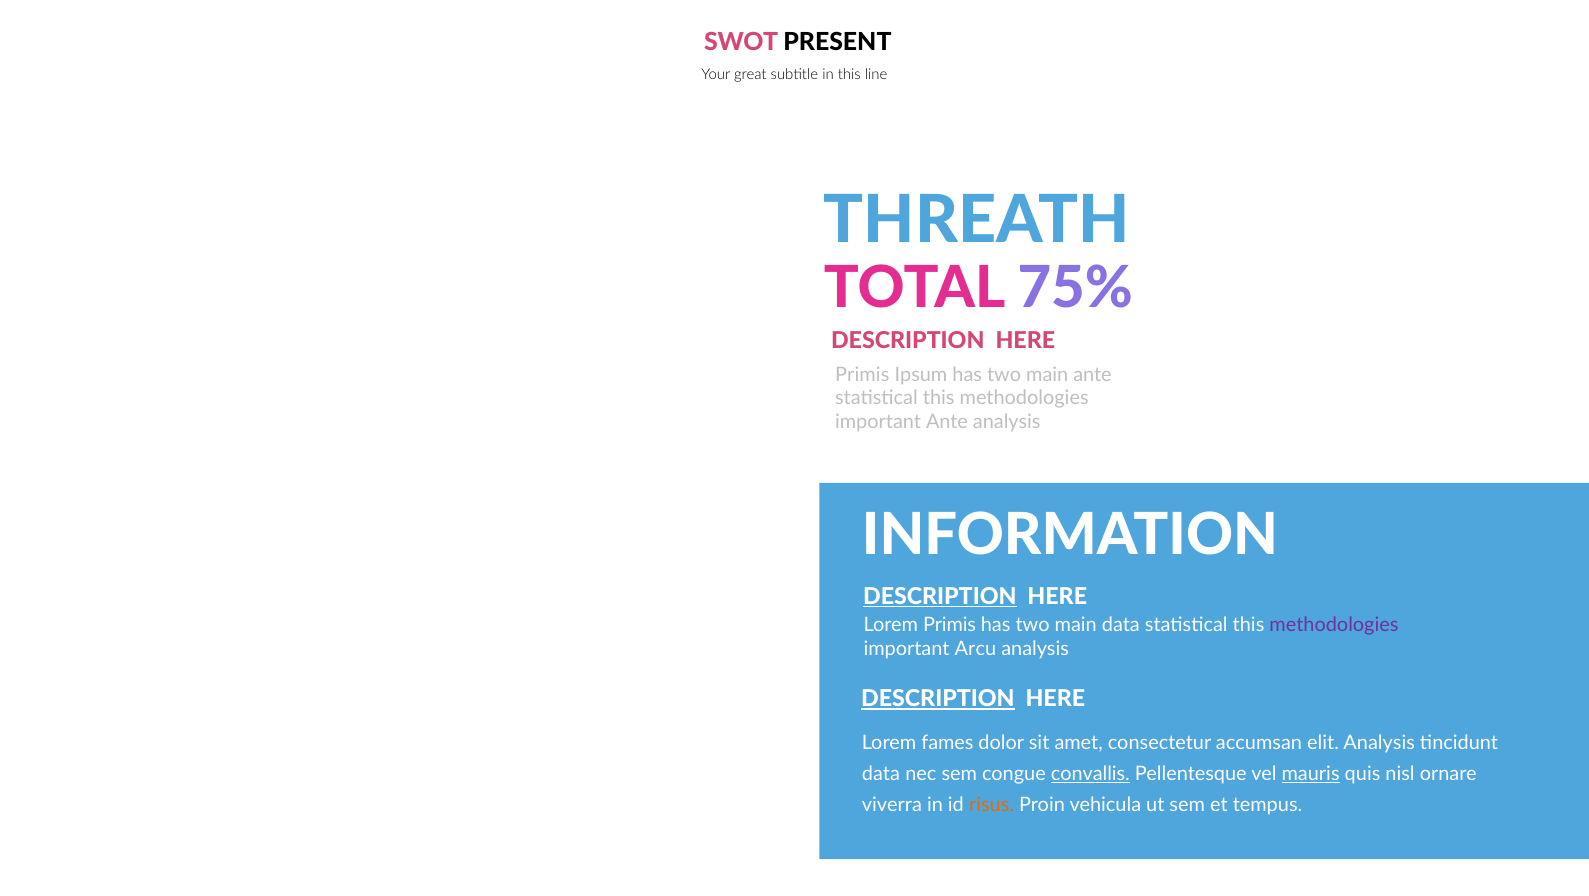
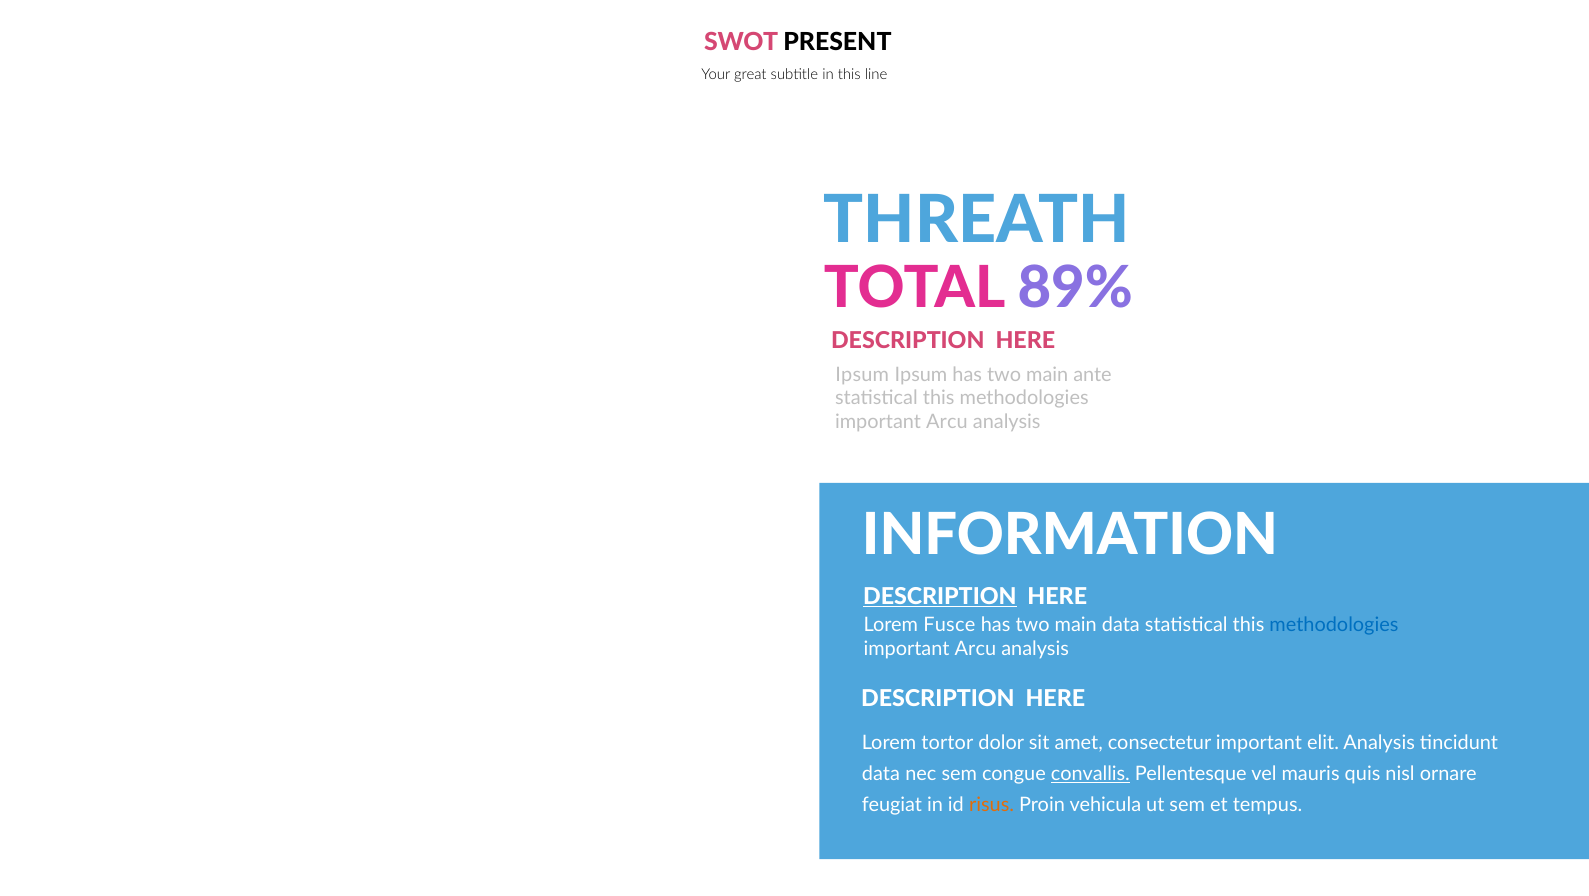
75%: 75% -> 89%
Primis at (862, 375): Primis -> Ipsum
Ante at (947, 422): Ante -> Arcu
Lorem Primis: Primis -> Fusce
methodologies at (1334, 625) colour: purple -> blue
DESCRIPTION at (938, 699) underline: present -> none
fames: fames -> tortor
consectetur accumsan: accumsan -> important
mauris underline: present -> none
viverra: viverra -> feugiat
